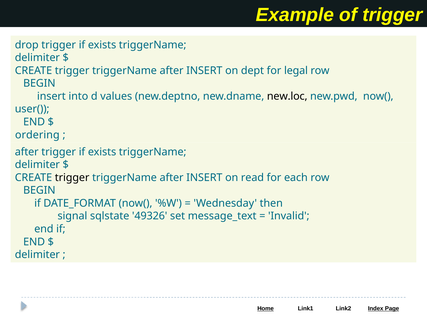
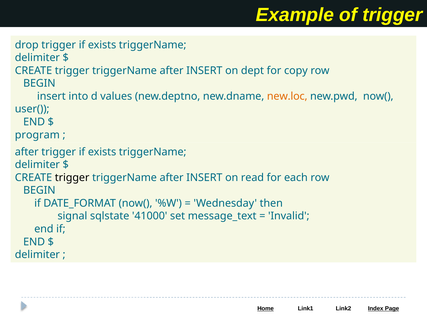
legal: legal -> copy
new.loc colour: black -> orange
ordering: ordering -> program
49326: 49326 -> 41000
